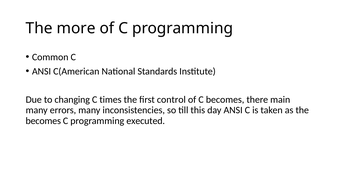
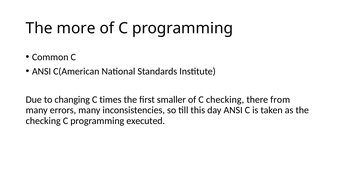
control: control -> smaller
C becomes: becomes -> checking
main: main -> from
becomes at (43, 121): becomes -> checking
